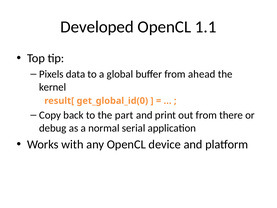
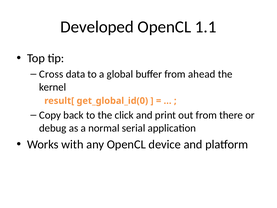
Pixels: Pixels -> Cross
part: part -> click
